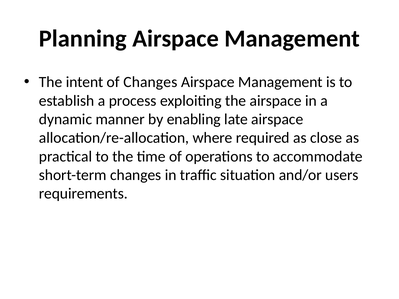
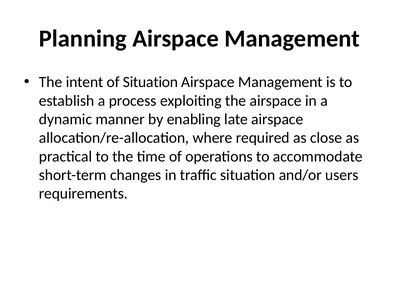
of Changes: Changes -> Situation
